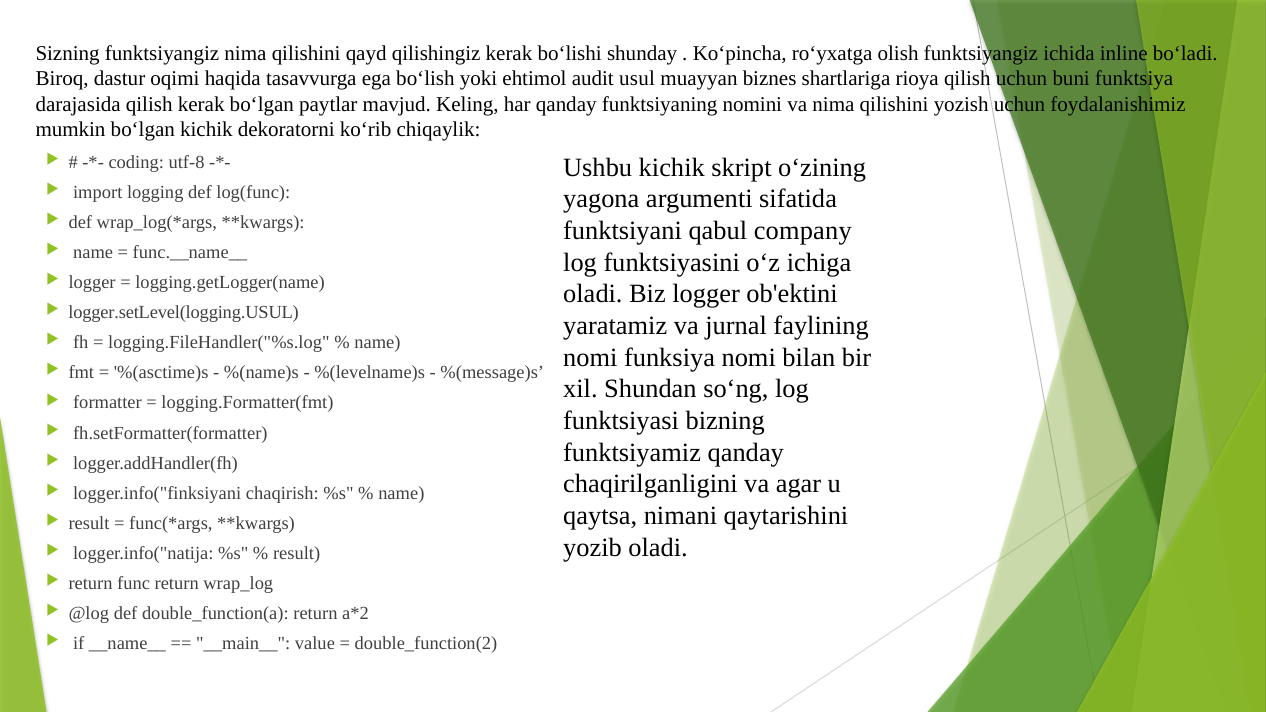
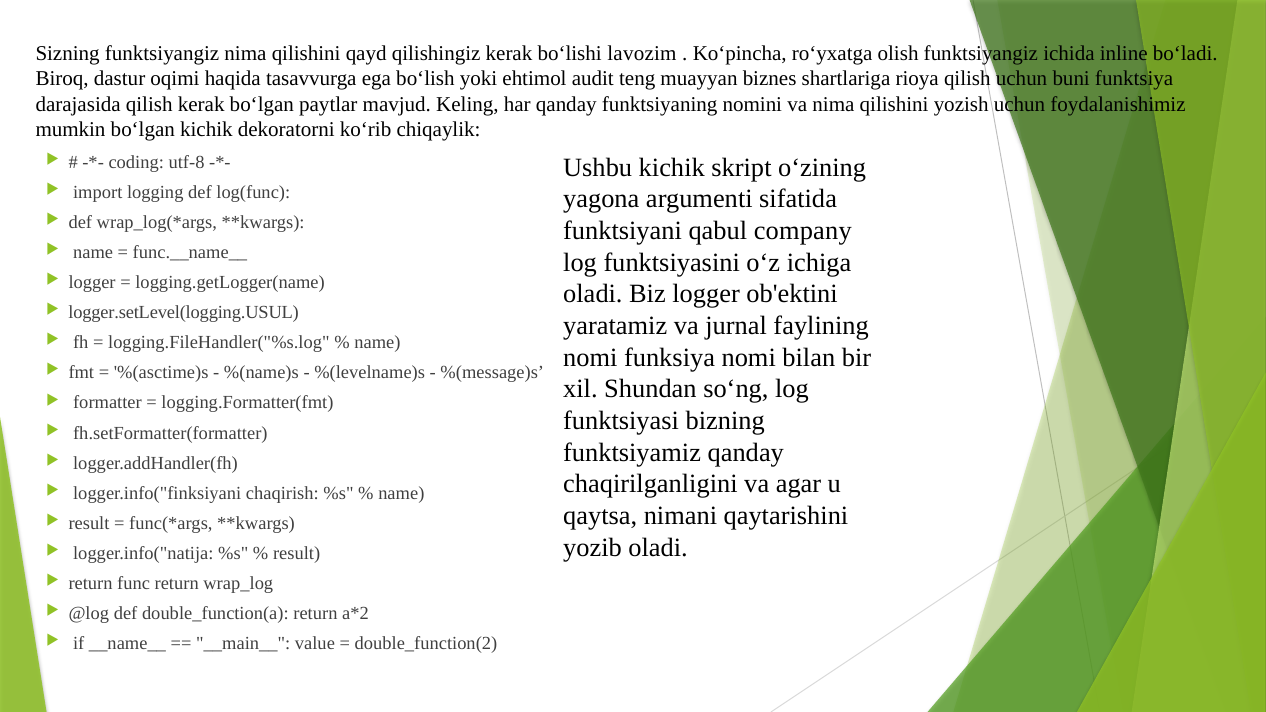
shunday: shunday -> lavozim
usul: usul -> teng
